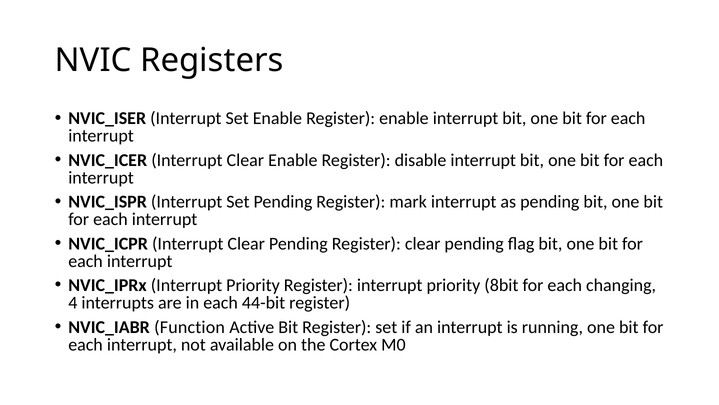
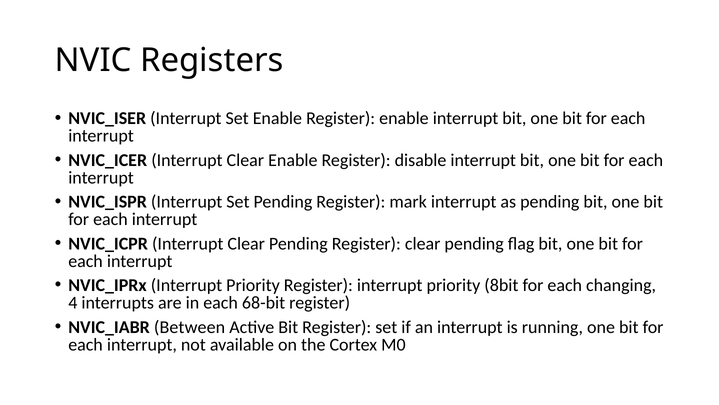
44-bit: 44-bit -> 68-bit
Function: Function -> Between
